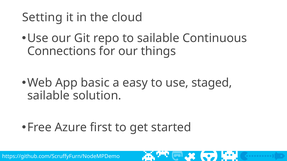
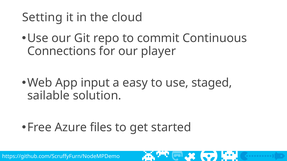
to sailable: sailable -> commit
things: things -> player
basic: basic -> input
first: first -> files
